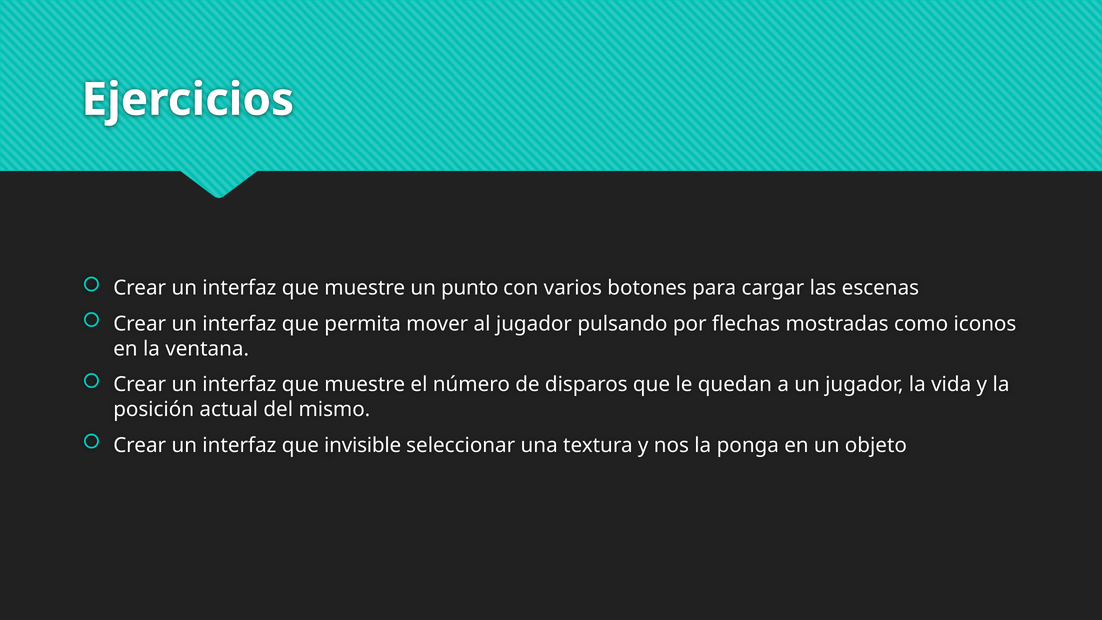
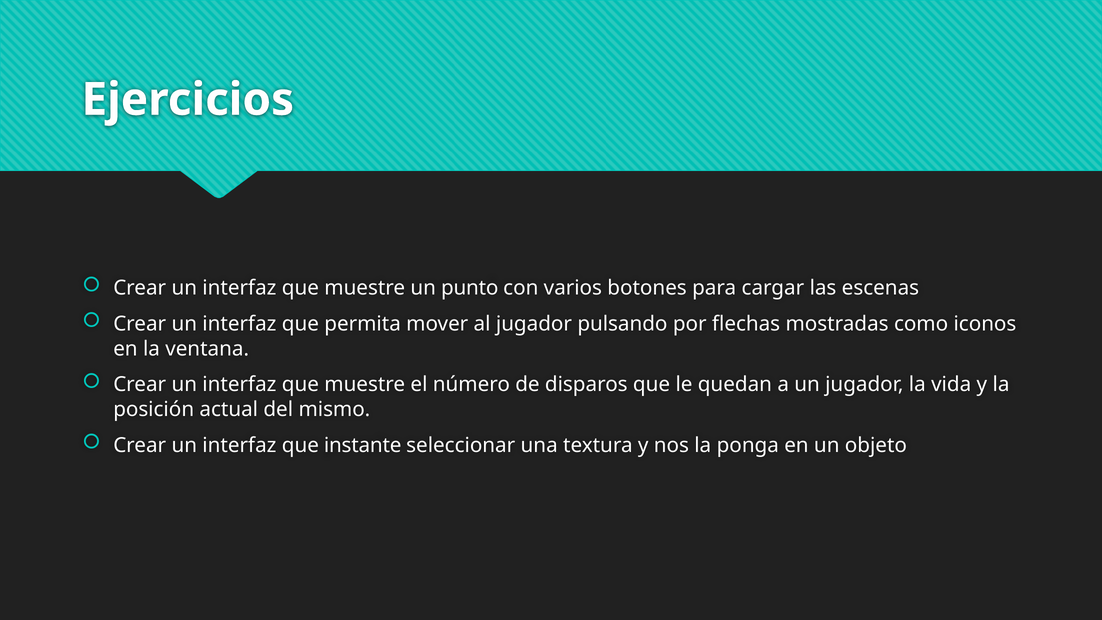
invisible: invisible -> instante
